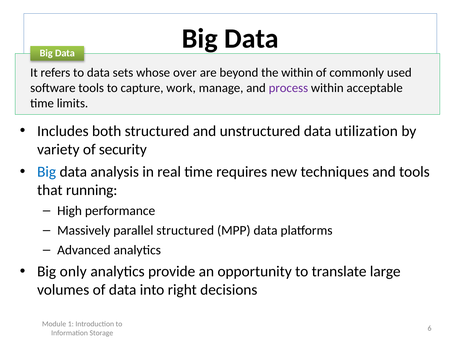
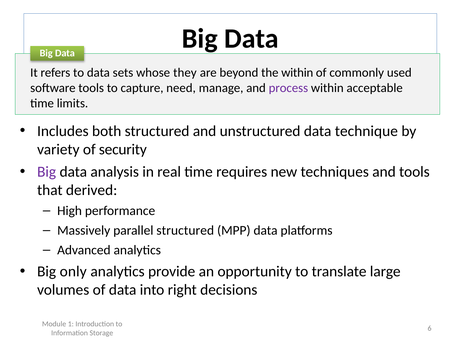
over: over -> they
work: work -> need
utilization: utilization -> technique
Big at (47, 172) colour: blue -> purple
running: running -> derived
